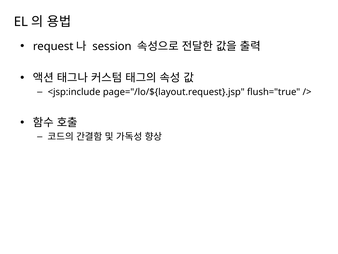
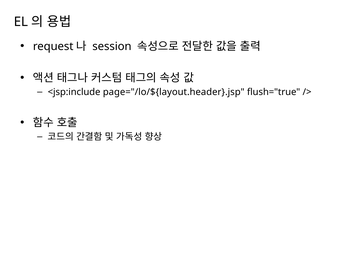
page="/lo/${layout.request}.jsp: page="/lo/${layout.request}.jsp -> page="/lo/${layout.header}.jsp
